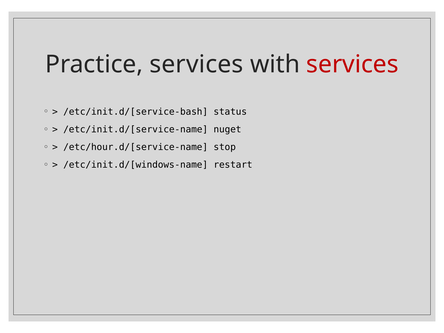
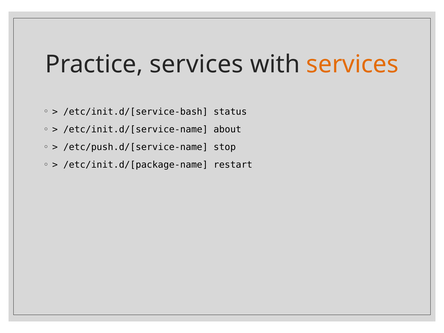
services at (352, 64) colour: red -> orange
nuget: nuget -> about
/etc/hour.d/[service-name: /etc/hour.d/[service-name -> /etc/push.d/[service-name
/etc/init.d/[windows-name: /etc/init.d/[windows-name -> /etc/init.d/[package-name
